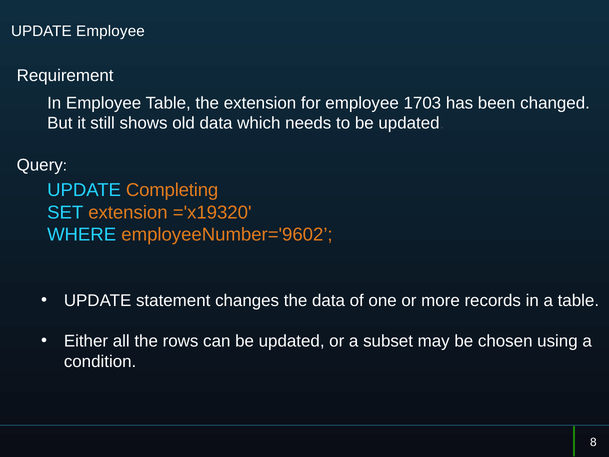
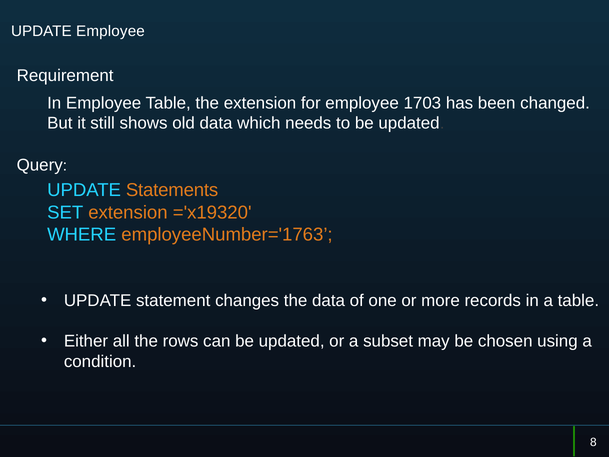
Completing: Completing -> Statements
employeeNumber='9602: employeeNumber='9602 -> employeeNumber='1763
